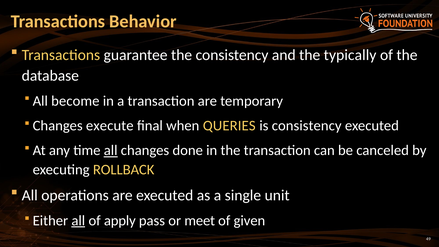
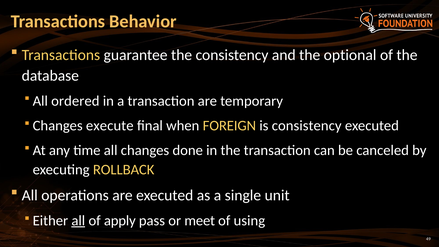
typically: typically -> optional
become: become -> ordered
QUERIES: QUERIES -> FOREIGN
all at (111, 150) underline: present -> none
given: given -> using
